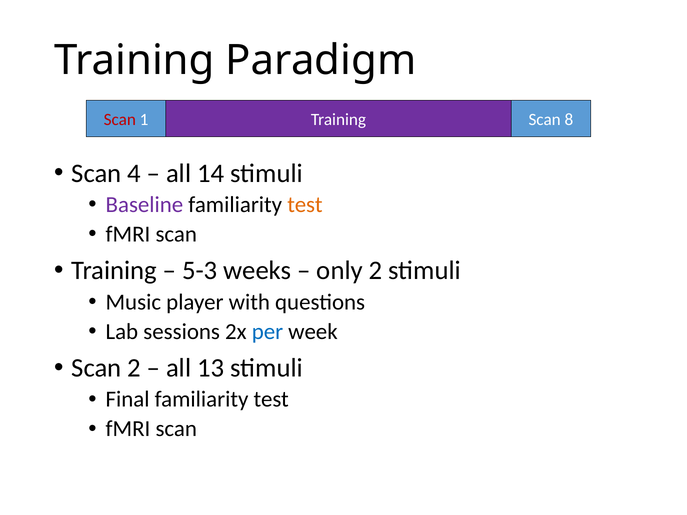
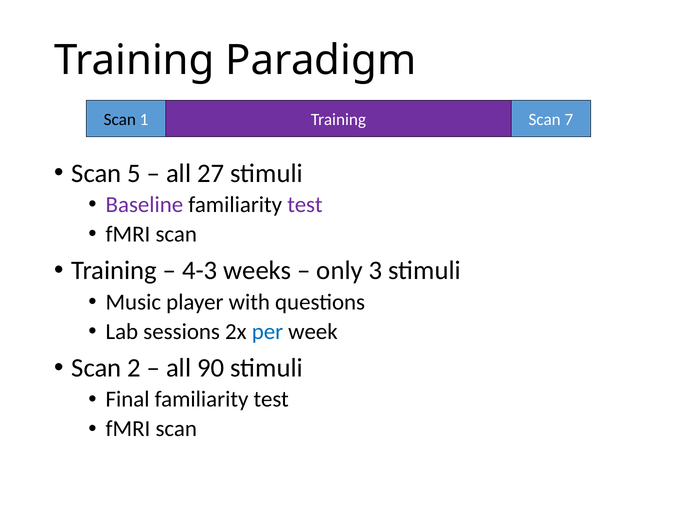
Scan at (120, 120) colour: red -> black
8: 8 -> 7
4: 4 -> 5
14: 14 -> 27
test at (305, 205) colour: orange -> purple
5-3: 5-3 -> 4-3
only 2: 2 -> 3
13: 13 -> 90
